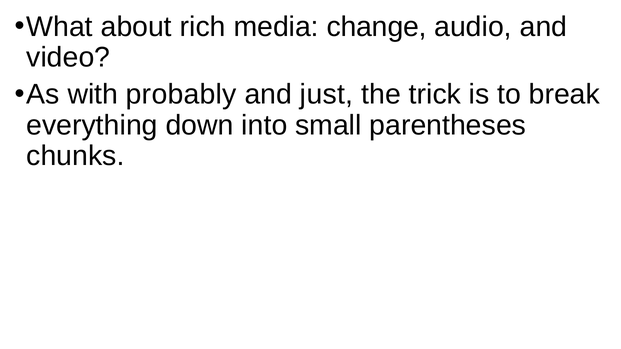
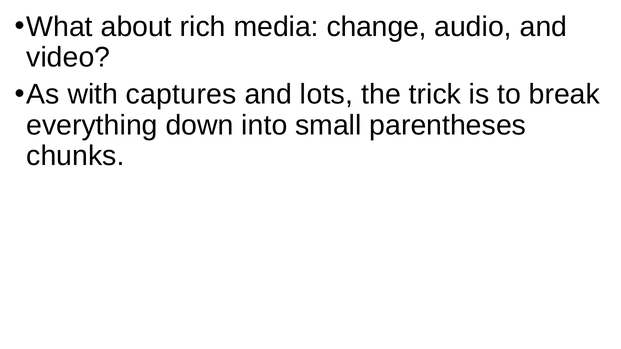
probably: probably -> captures
just: just -> lots
